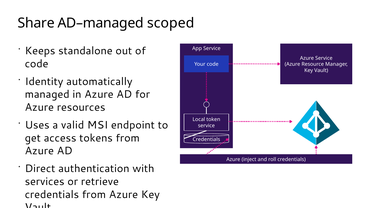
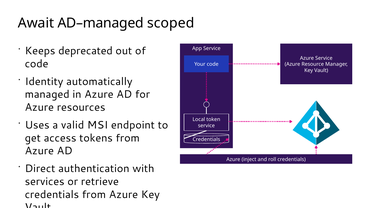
Share: Share -> Await
standalone: standalone -> deprecated
